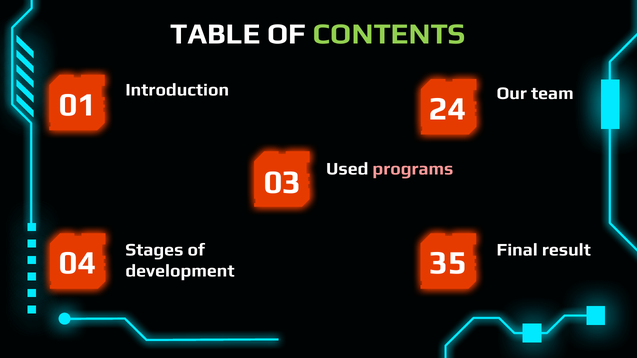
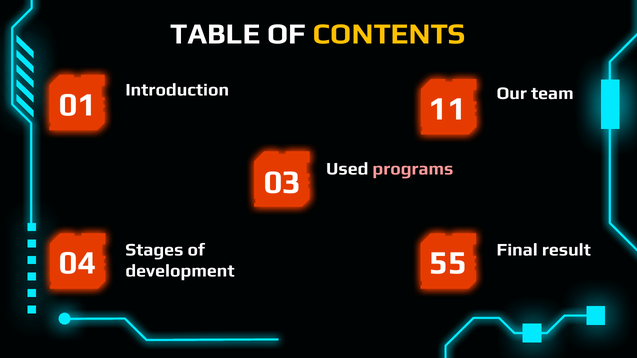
CONTENTS colour: light green -> yellow
24: 24 -> 11
35: 35 -> 55
